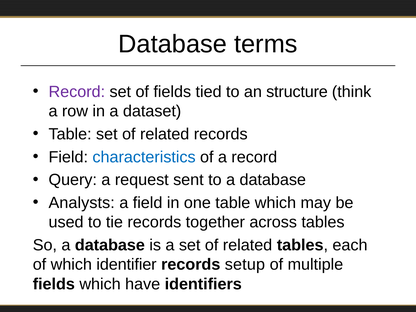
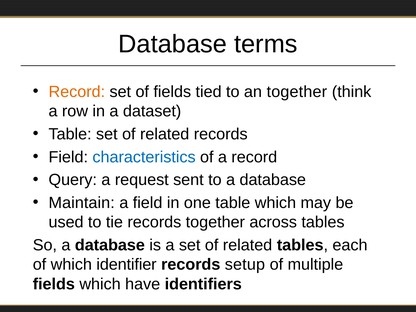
Record at (77, 92) colour: purple -> orange
an structure: structure -> together
Analysts: Analysts -> Maintain
